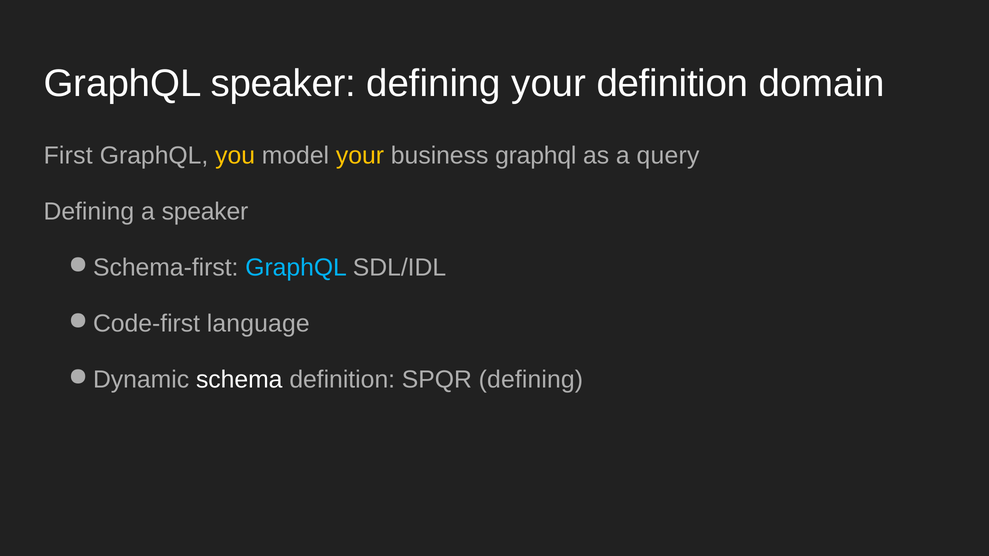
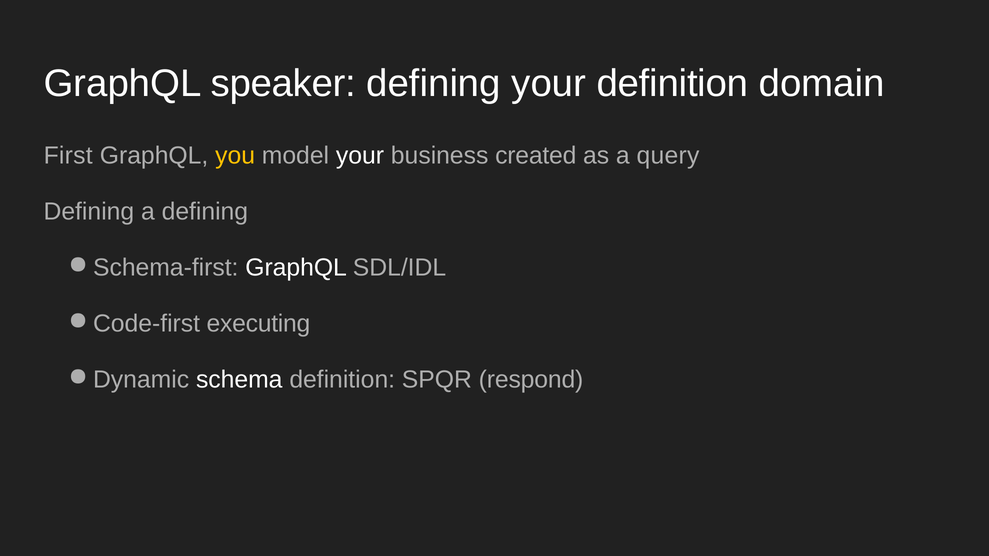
your at (360, 156) colour: yellow -> white
business graphql: graphql -> created
a speaker: speaker -> defining
GraphQL at (296, 268) colour: light blue -> white
language: language -> executing
SPQR defining: defining -> respond
